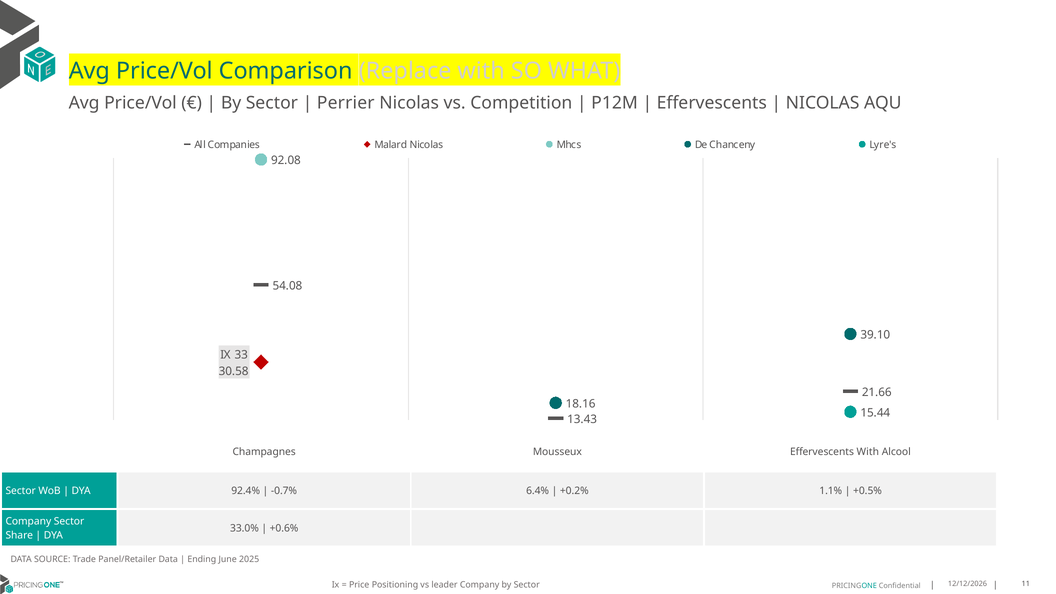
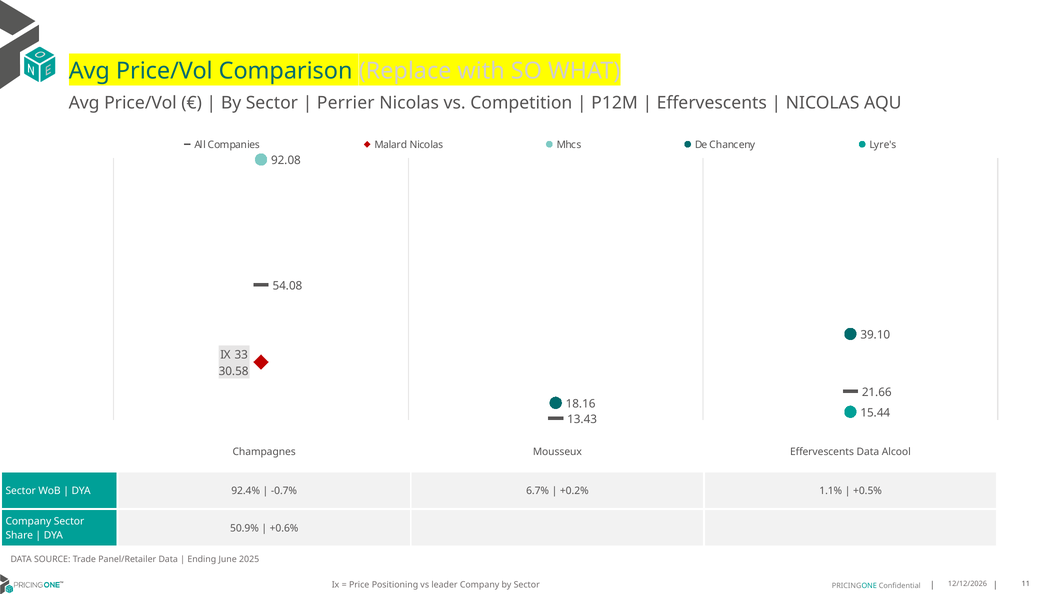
Effervescents With: With -> Data
6.4%: 6.4% -> 6.7%
33.0%: 33.0% -> 50.9%
